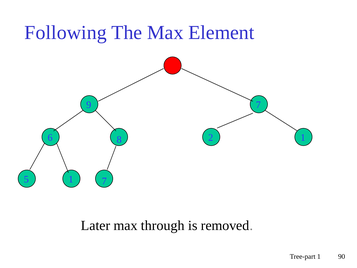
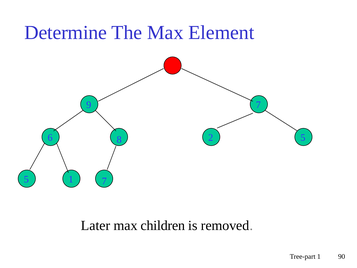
Following: Following -> Determine
2 1: 1 -> 5
through: through -> children
